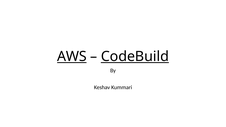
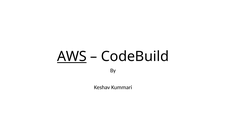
CodeBuild underline: present -> none
